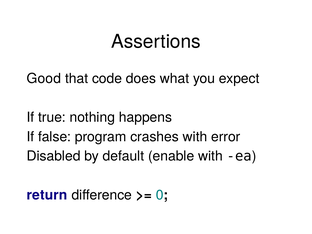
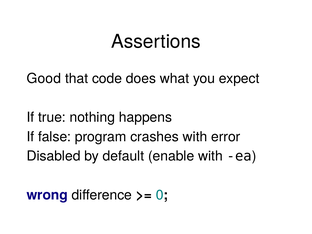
return: return -> wrong
